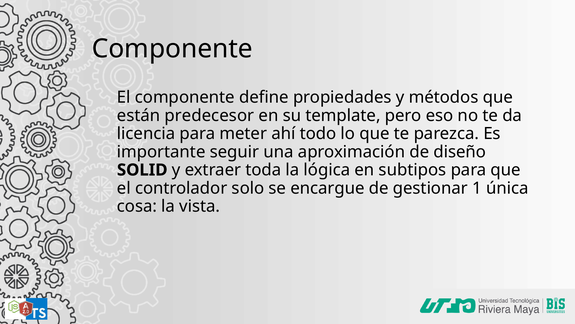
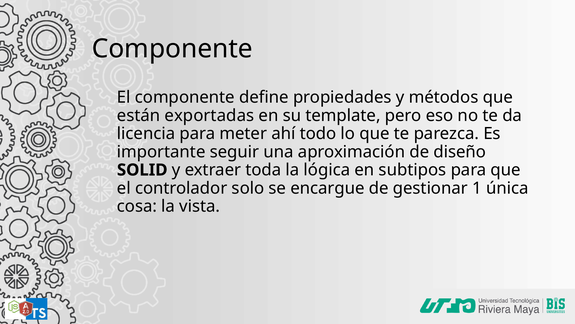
predecesor: predecesor -> exportadas
